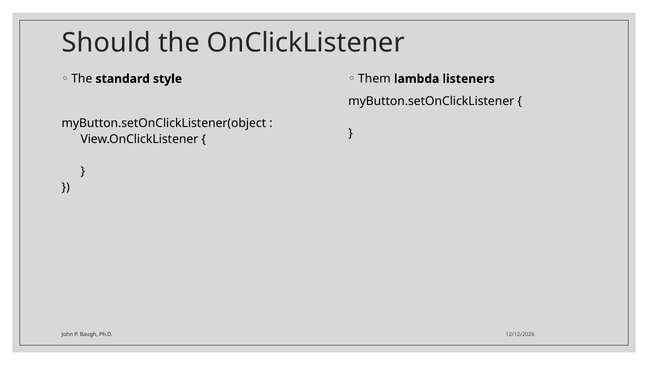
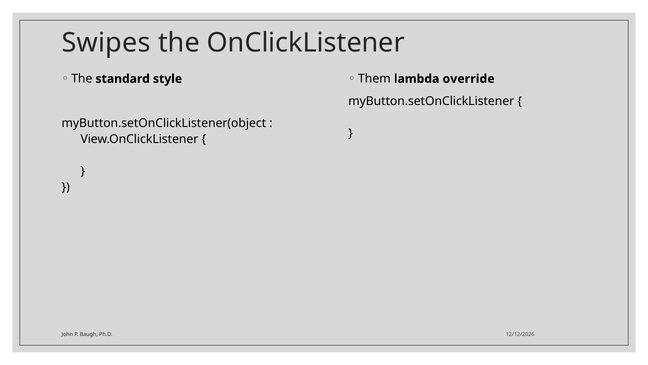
Should: Should -> Swipes
listeners: listeners -> override
